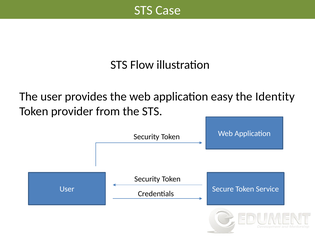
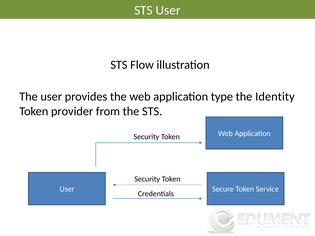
Case at (168, 10): Case -> User
easy: easy -> type
